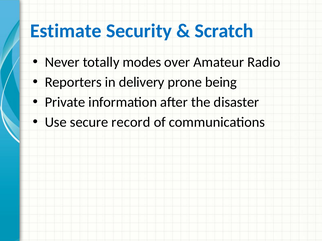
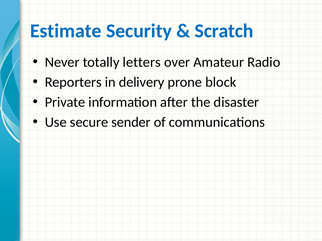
modes: modes -> letters
being: being -> block
record: record -> sender
